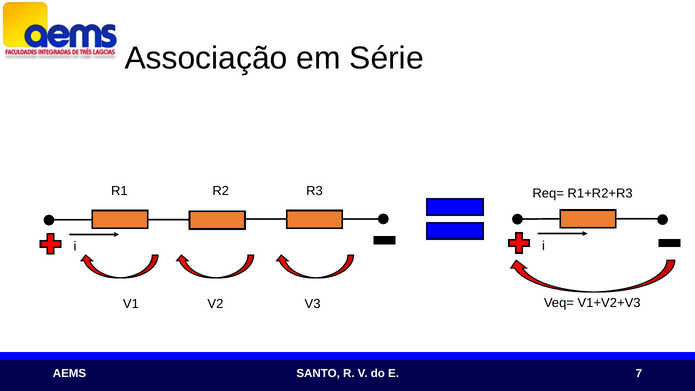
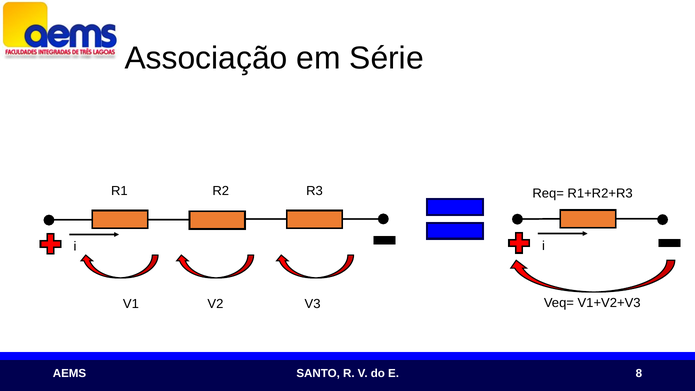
7: 7 -> 8
